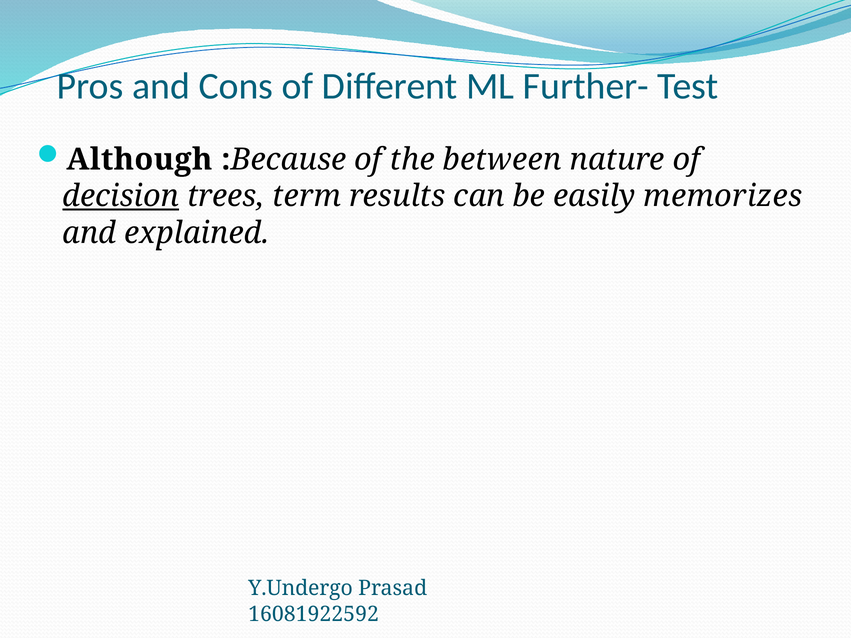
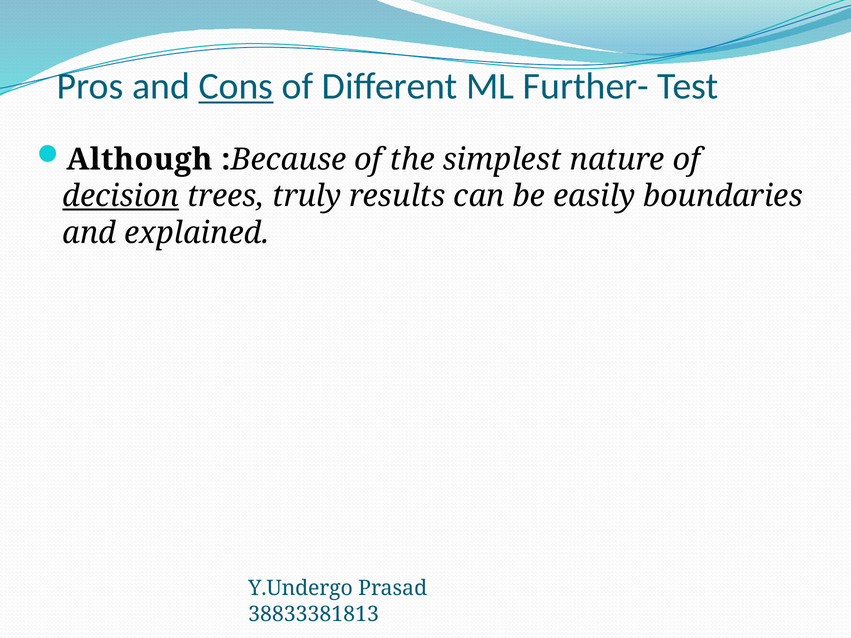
Cons underline: none -> present
between: between -> simplest
term: term -> truly
memorizes: memorizes -> boundaries
16081922592: 16081922592 -> 38833381813
